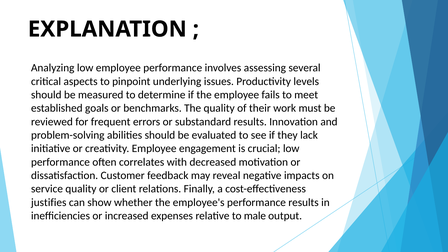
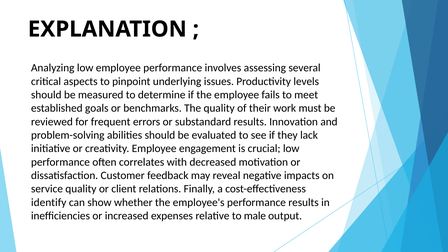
justifies: justifies -> identify
